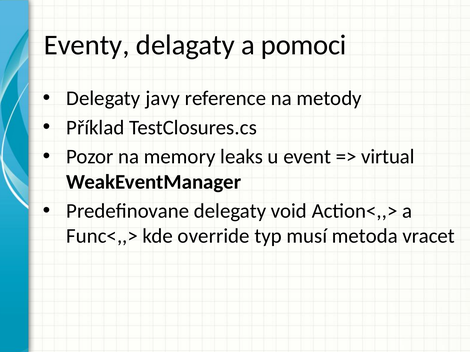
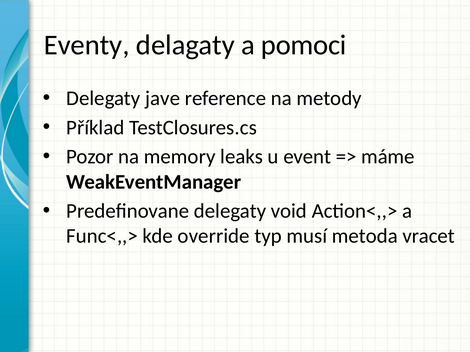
javy: javy -> jave
virtual: virtual -> máme
